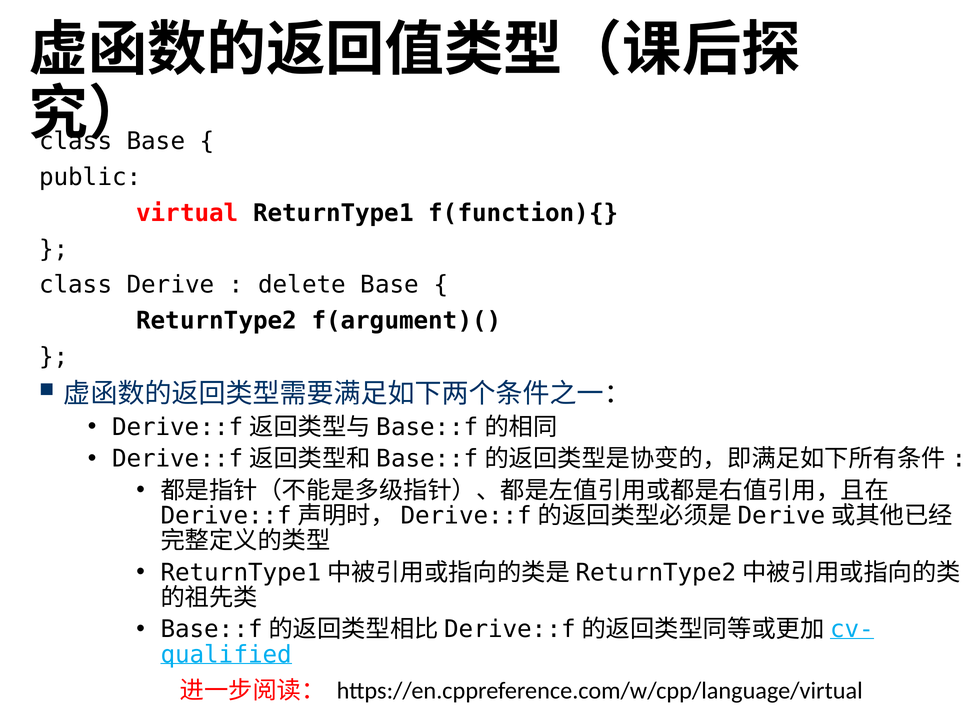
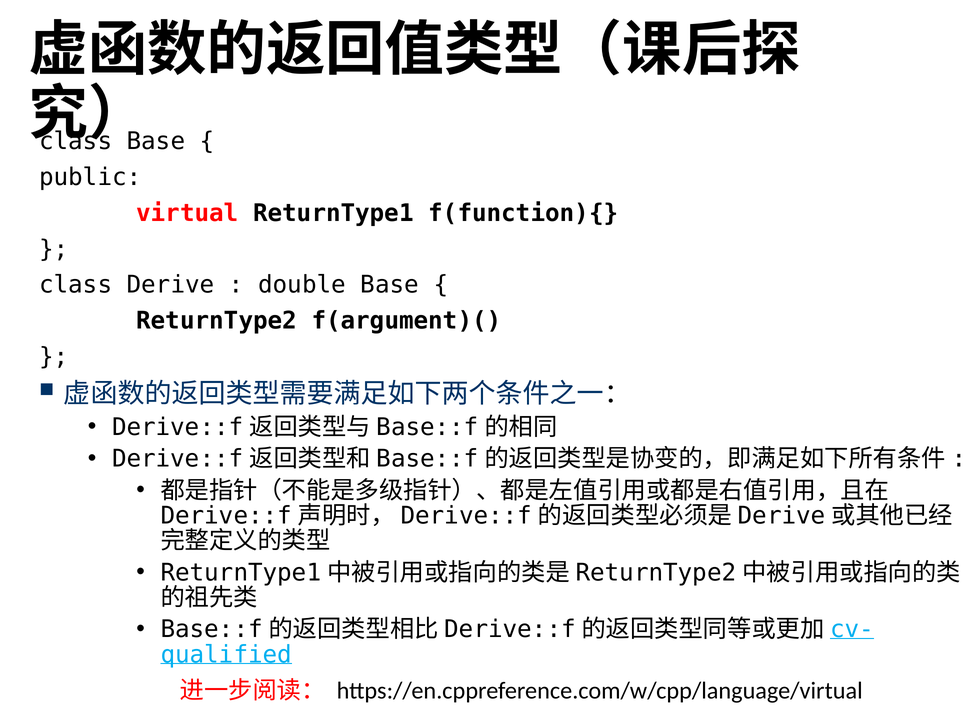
delete: delete -> double
